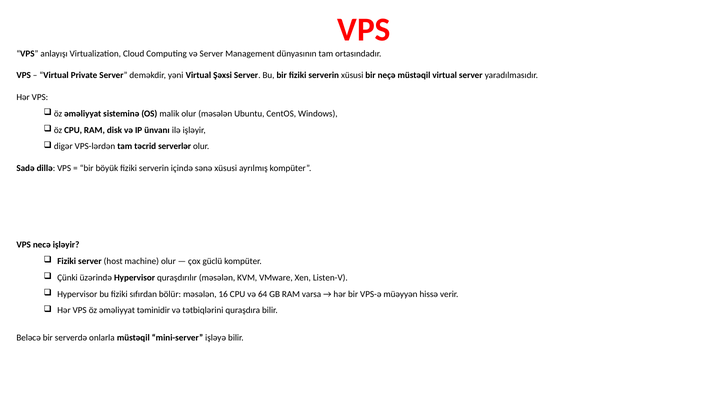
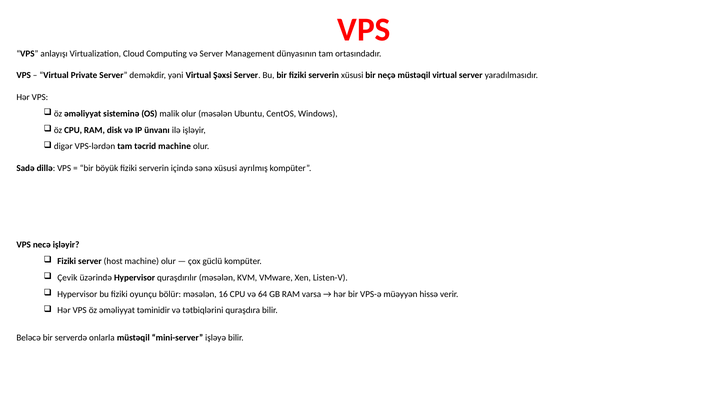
təcrid serverlər: serverlər -> machine
Çünki: Çünki -> Çevik
sıfırdan: sıfırdan -> oyunçu
